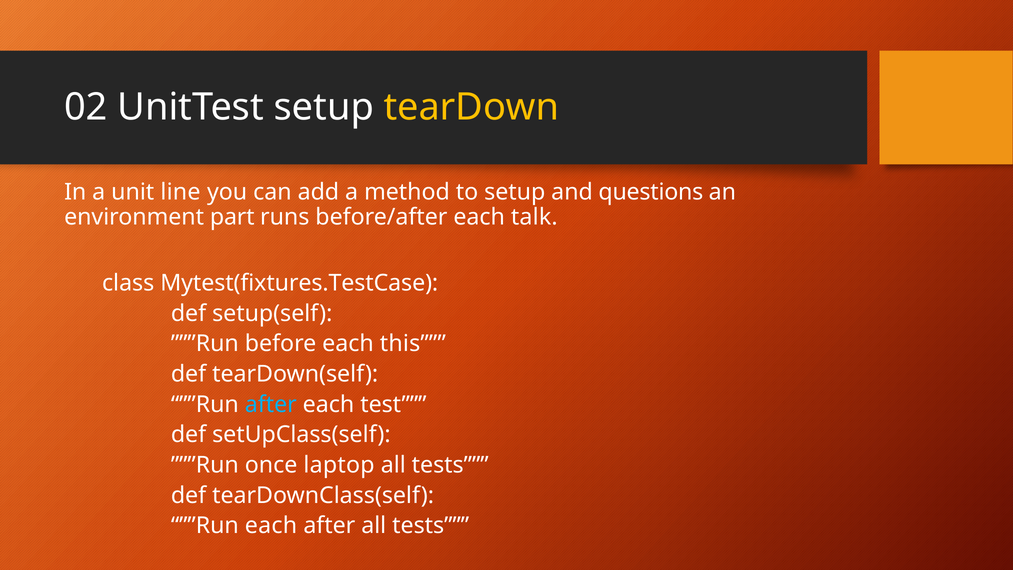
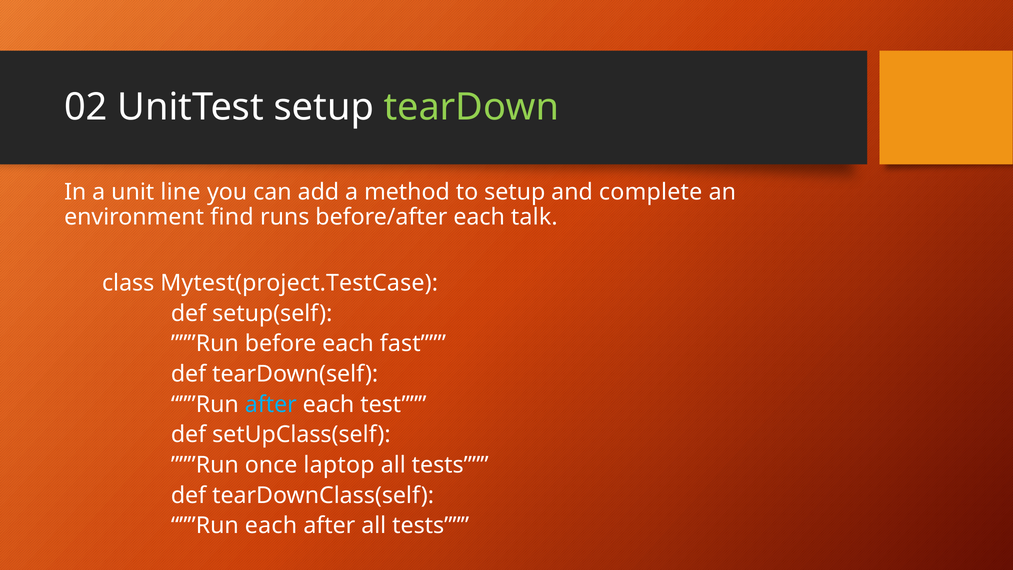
tearDown colour: yellow -> light green
questions: questions -> complete
part: part -> find
Mytest(fixtures.TestCase: Mytest(fixtures.TestCase -> Mytest(project.TestCase
this: this -> fast
